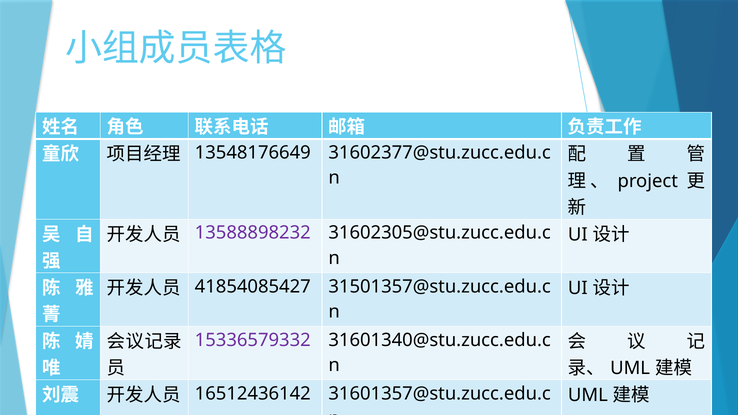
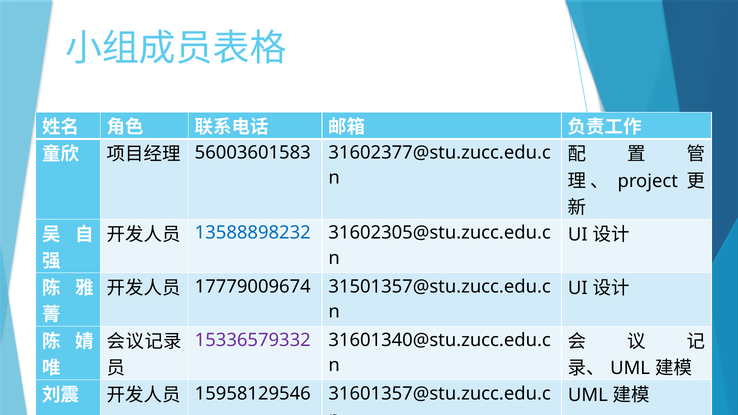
13548176649: 13548176649 -> 56003601583
13588898232 colour: purple -> blue
41854085427: 41854085427 -> 17779009674
16512436142: 16512436142 -> 15958129546
